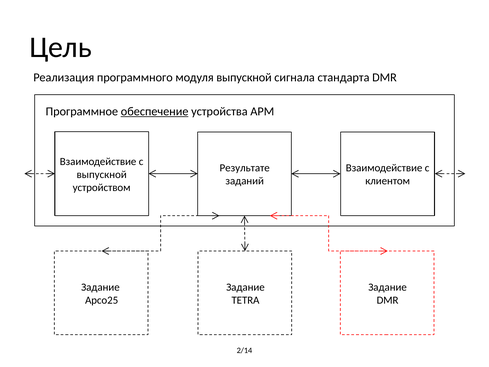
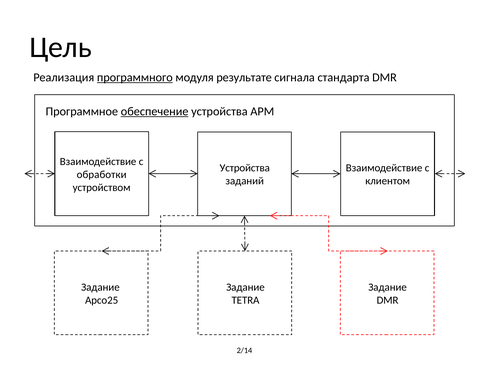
программного underline: none -> present
модуля выпускной: выпускной -> результате
Результате at (245, 168): Результате -> Устройства
выпускной at (102, 174): выпускной -> обработки
